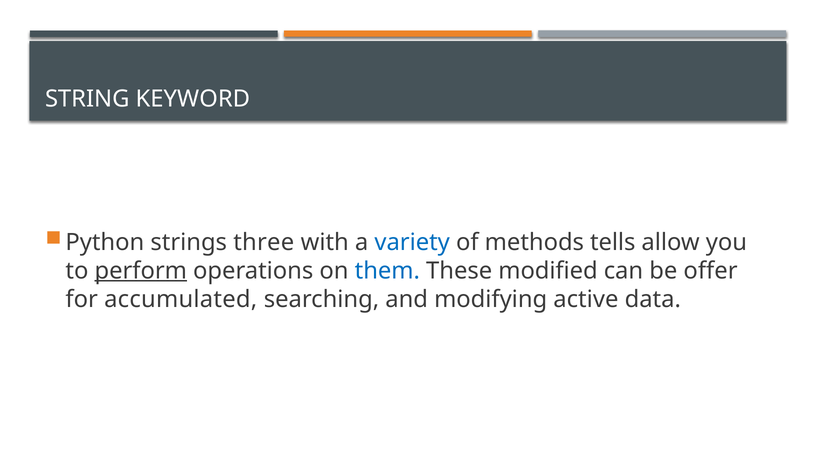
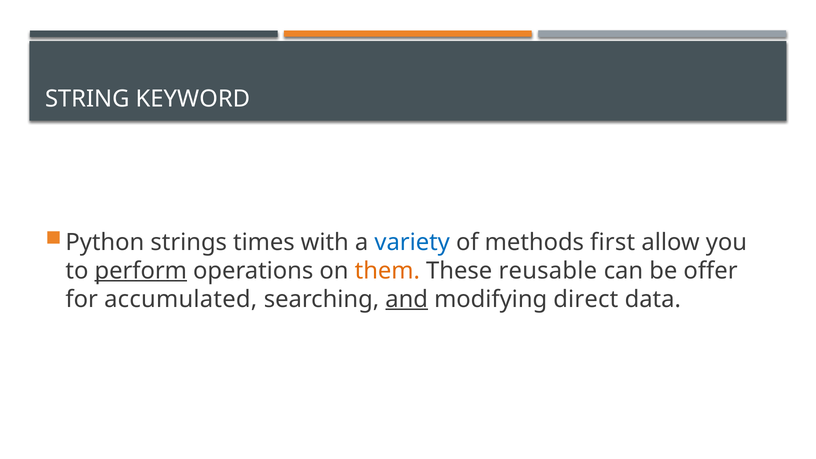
three: three -> times
tells: tells -> first
them colour: blue -> orange
modified: modified -> reusable
and underline: none -> present
active: active -> direct
